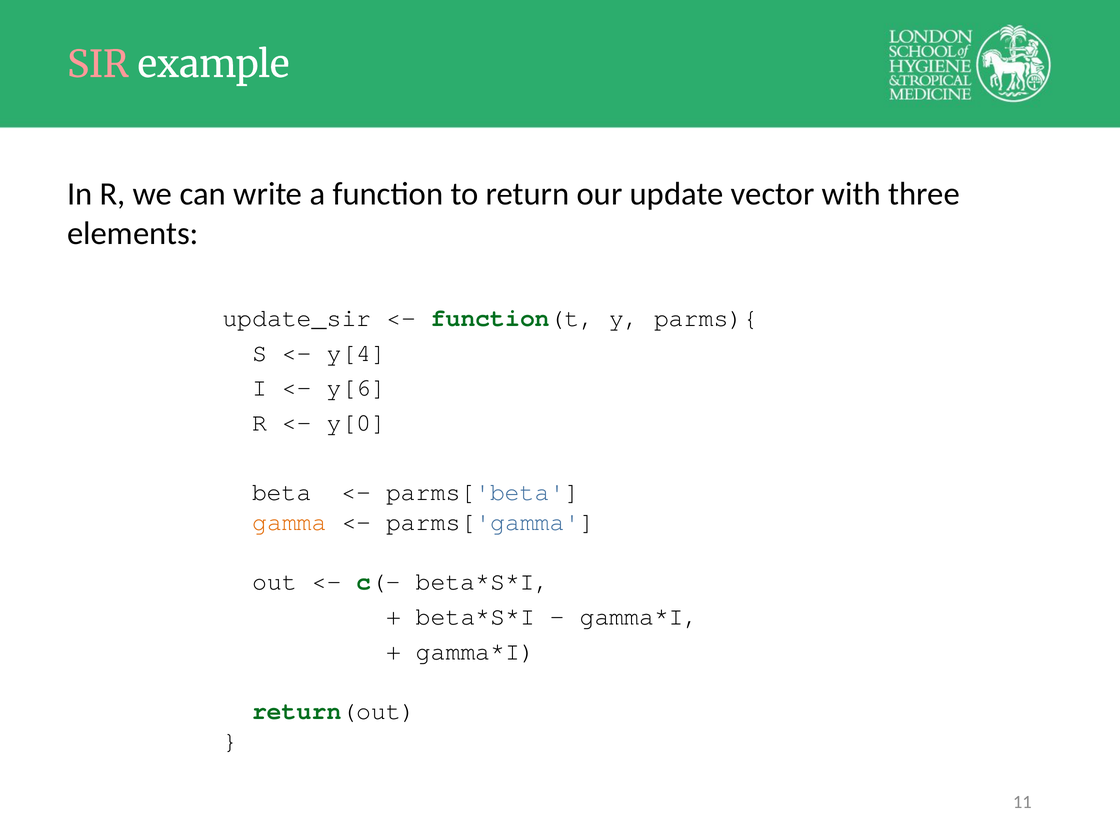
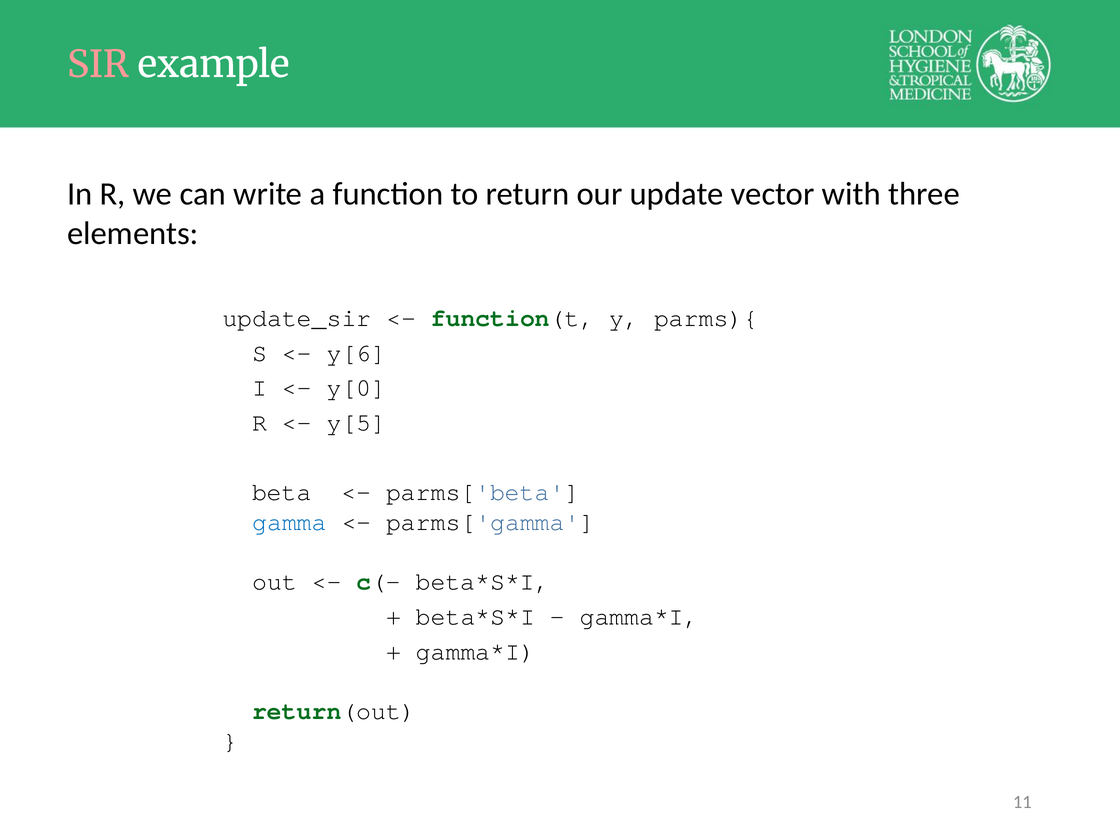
y[4: y[4 -> y[6
y[6: y[6 -> y[0
y[0: y[0 -> y[5
gamma colour: orange -> blue
